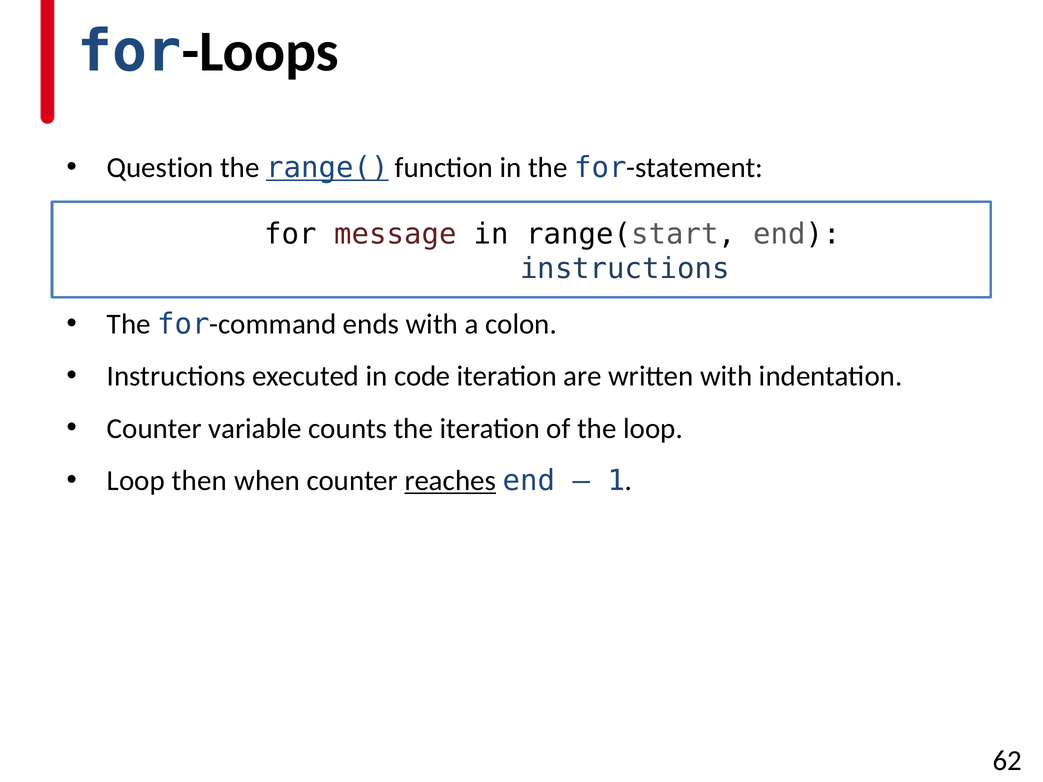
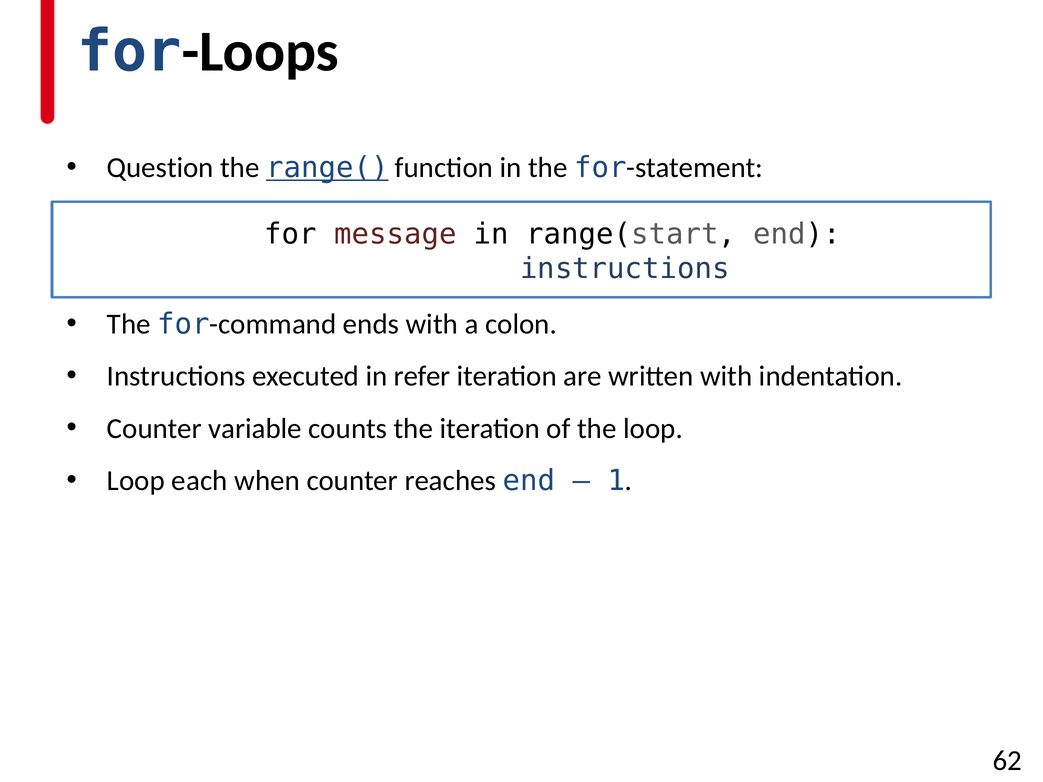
code: code -> refer
then: then -> each
reaches underline: present -> none
